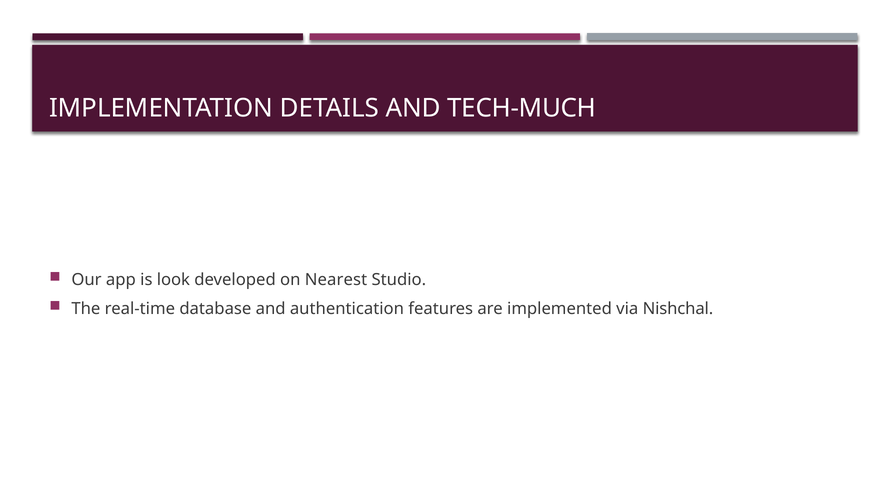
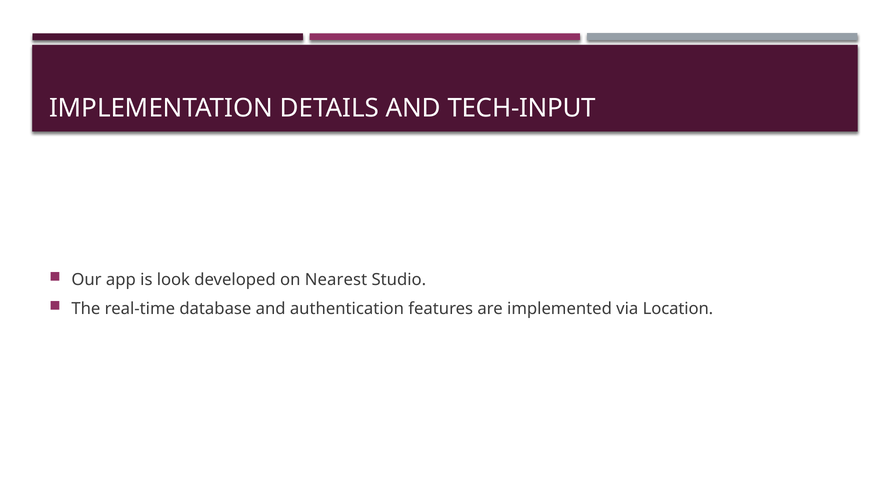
TECH-MUCH: TECH-MUCH -> TECH-INPUT
Nishchal: Nishchal -> Location
